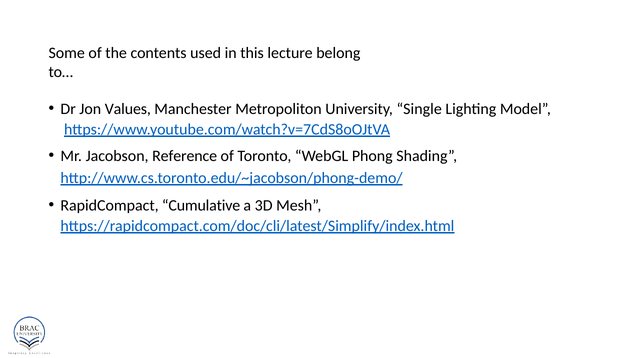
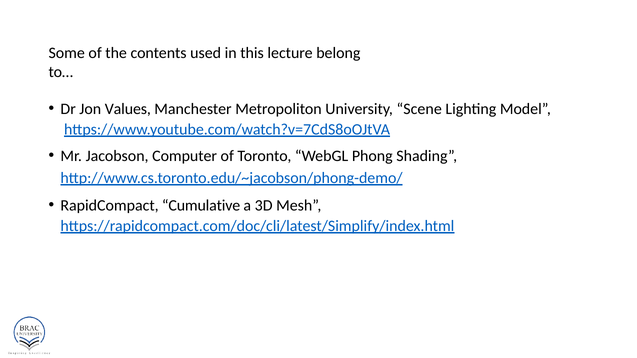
Single: Single -> Scene
Reference: Reference -> Computer
